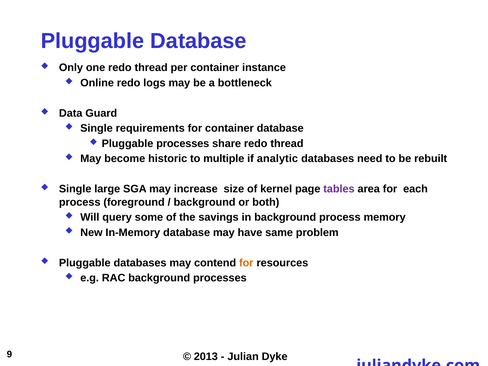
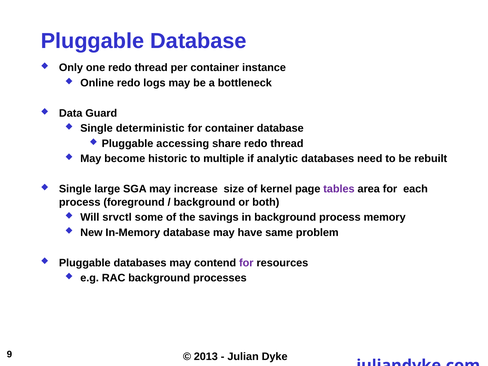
requirements: requirements -> deterministic
Pluggable processes: processes -> accessing
query: query -> srvctl
for at (246, 263) colour: orange -> purple
